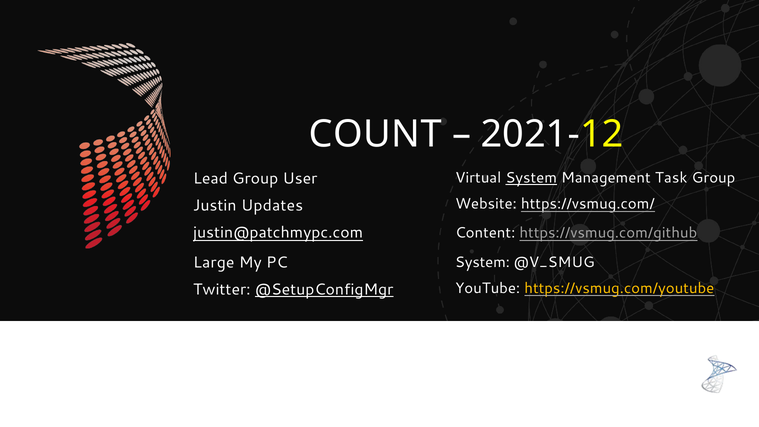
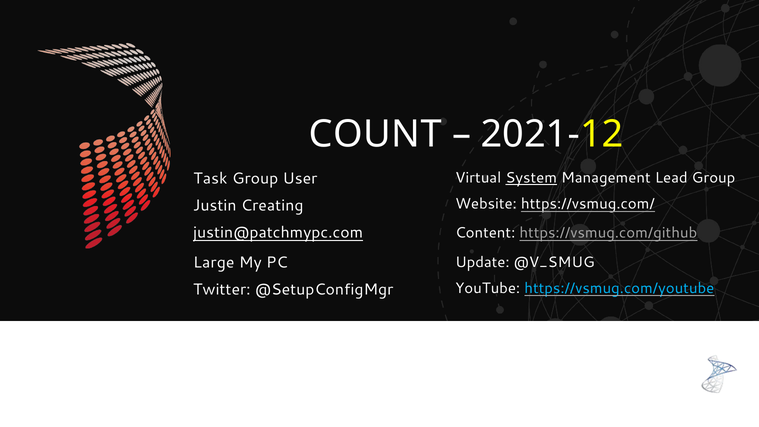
Task: Task -> Lead
Lead: Lead -> Task
Updates: Updates -> Creating
System at (482, 262): System -> Update
https://vsmug.com/youtube colour: yellow -> light blue
@SetupConfigMgr underline: present -> none
